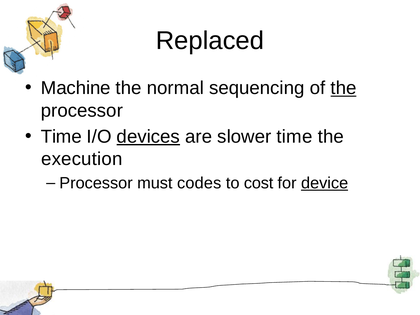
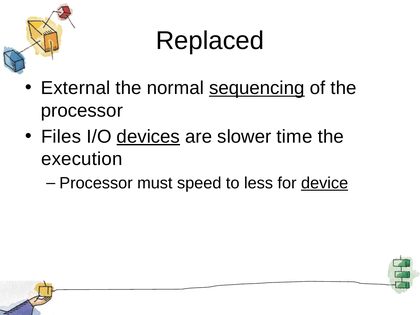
Machine: Machine -> External
sequencing underline: none -> present
the at (343, 88) underline: present -> none
Time at (61, 137): Time -> Files
codes: codes -> speed
cost: cost -> less
